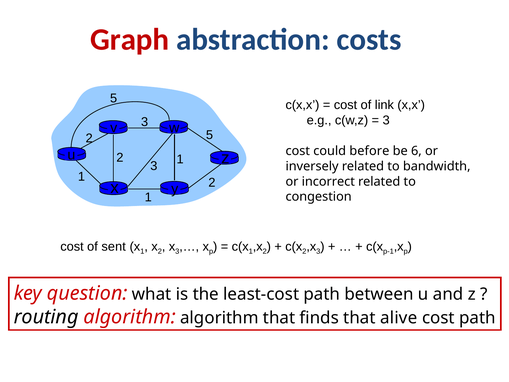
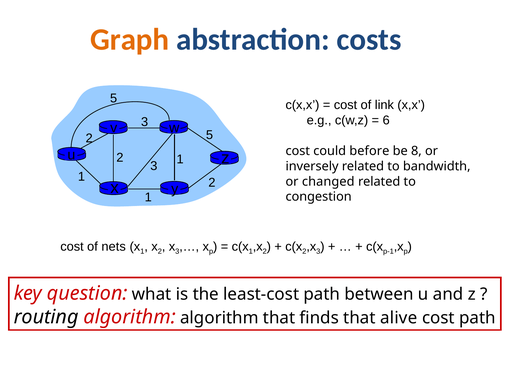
Graph colour: red -> orange
3 at (386, 120): 3 -> 6
6: 6 -> 8
incorrect: incorrect -> changed
sent: sent -> nets
